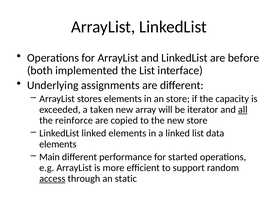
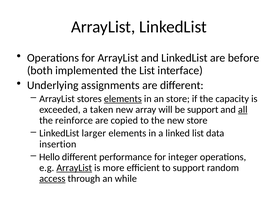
elements at (123, 98) underline: none -> present
be iterator: iterator -> support
LinkedList linked: linked -> larger
elements at (58, 144): elements -> insertion
Main: Main -> Hello
started: started -> integer
ArrayList at (74, 167) underline: none -> present
static: static -> while
